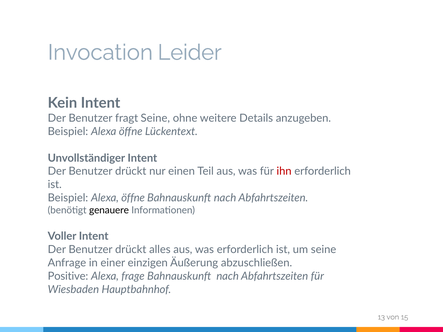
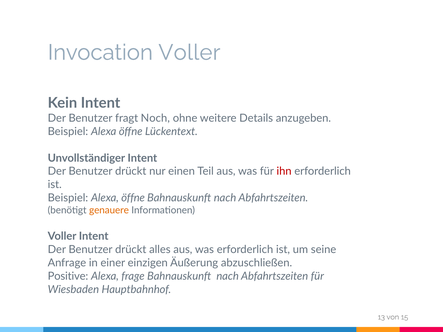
Invocation Leider: Leider -> Voller
fragt Seine: Seine -> Noch
genauere colour: black -> orange
